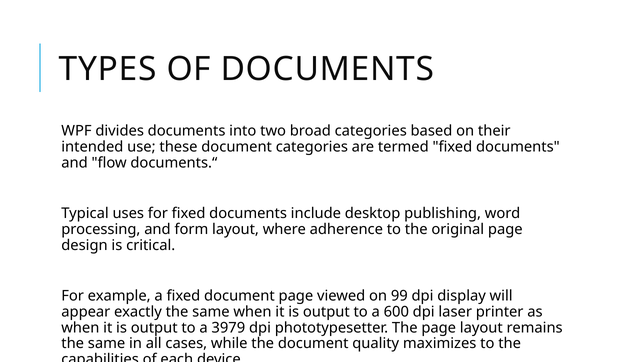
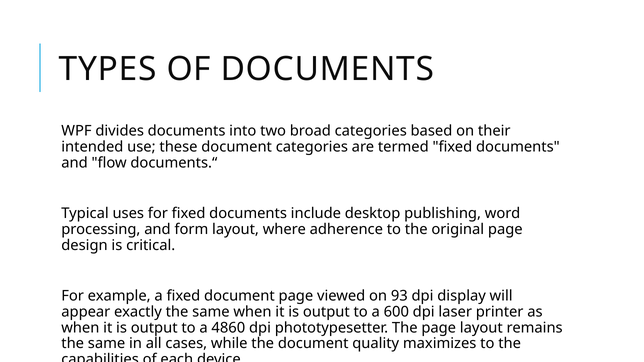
99: 99 -> 93
3979: 3979 -> 4860
